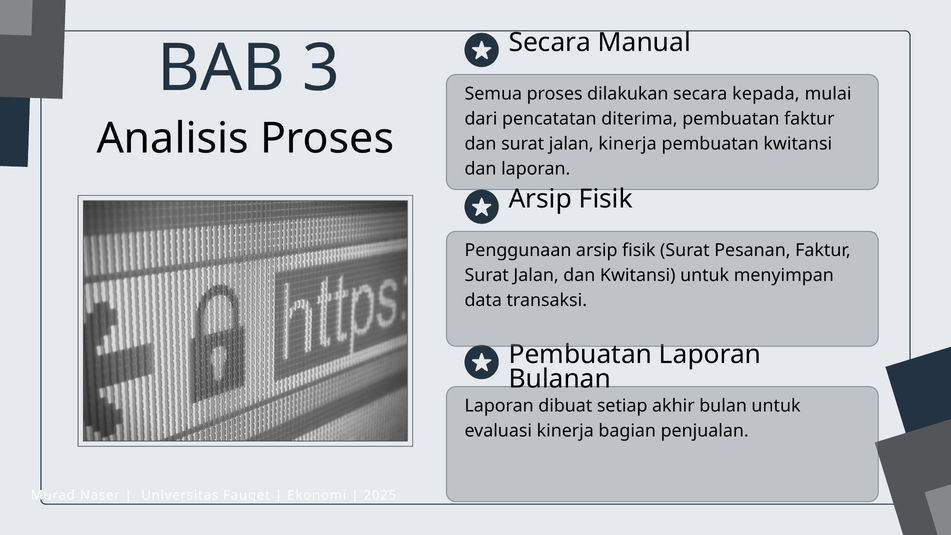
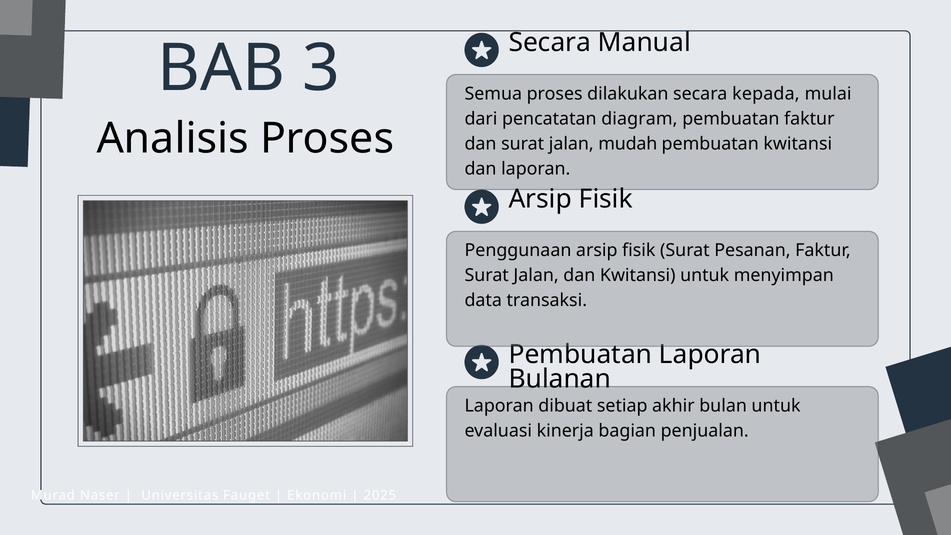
diterima: diterima -> diagram
jalan kinerja: kinerja -> mudah
